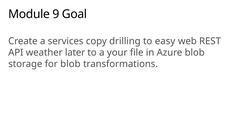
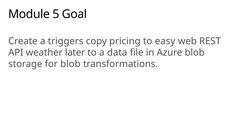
9: 9 -> 5
services: services -> triggers
drilling: drilling -> pricing
your: your -> data
